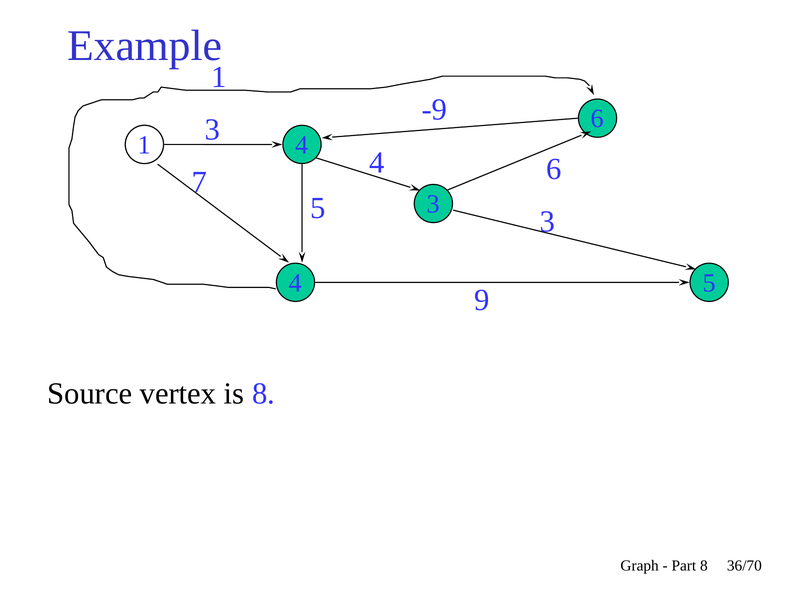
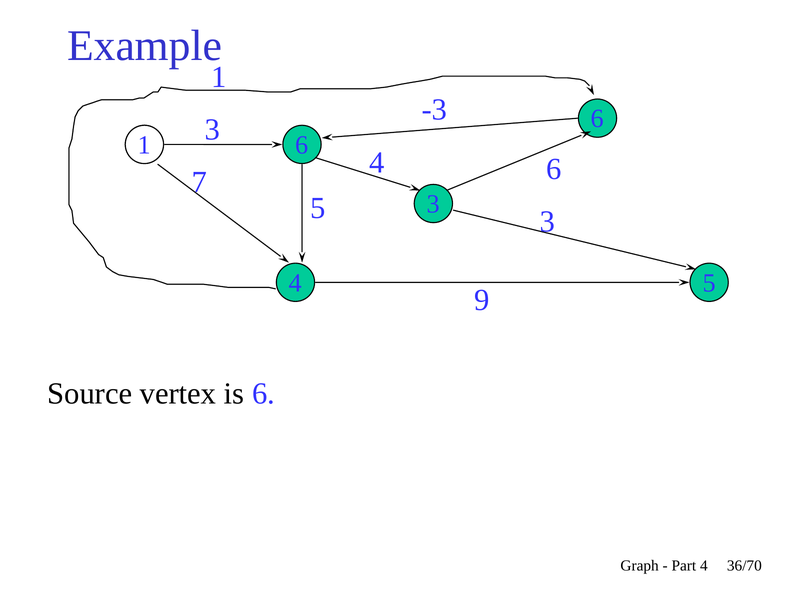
-9: -9 -> -3
4 at (302, 145): 4 -> 6
is 8: 8 -> 6
Part 8: 8 -> 4
